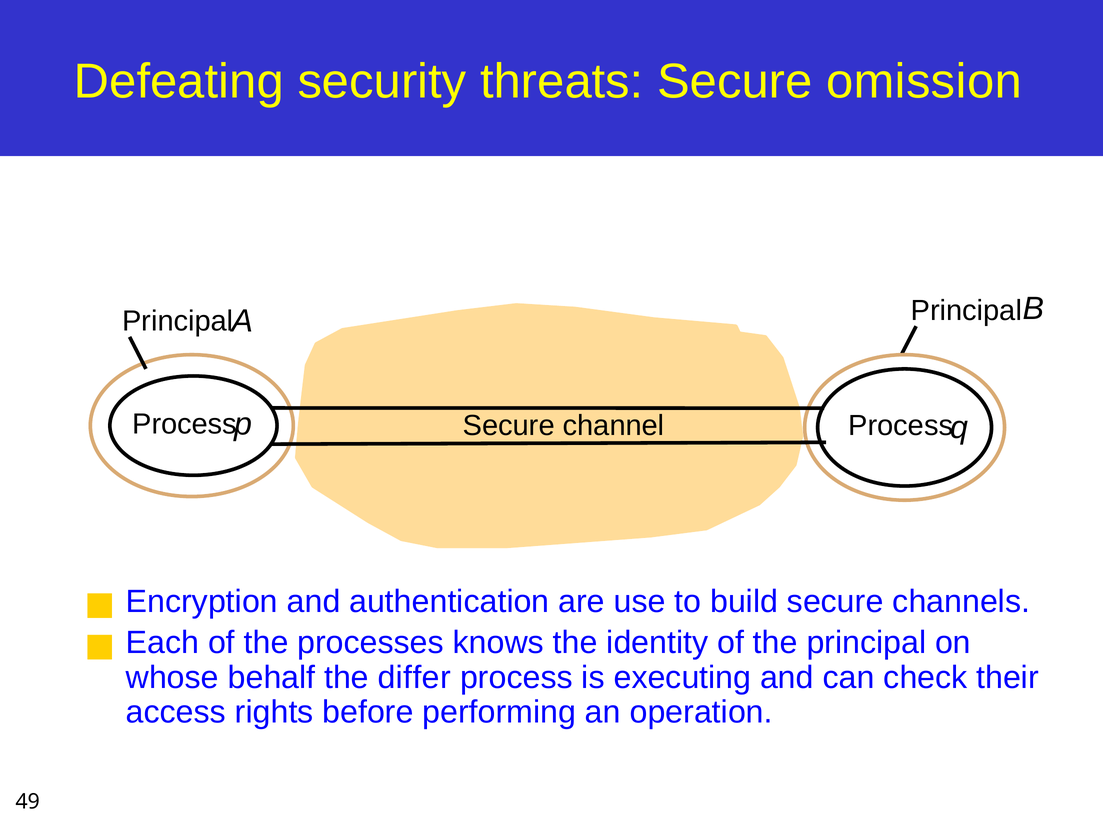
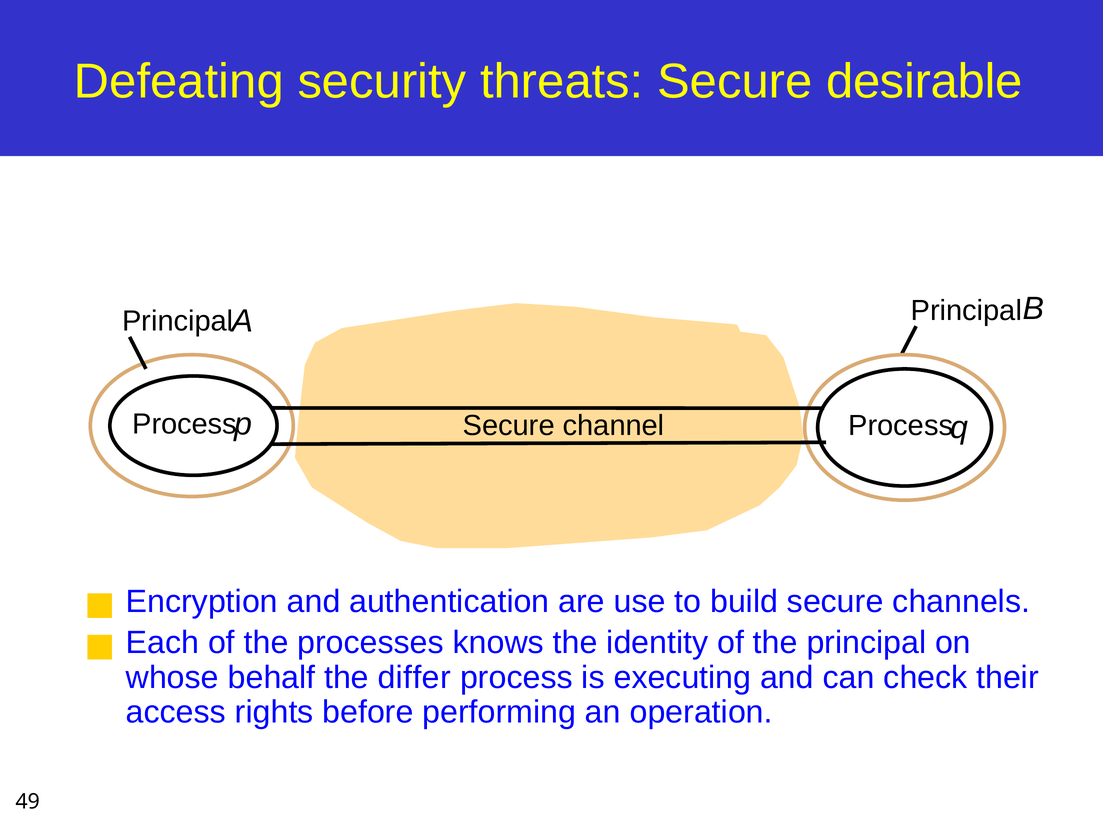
omission: omission -> desirable
